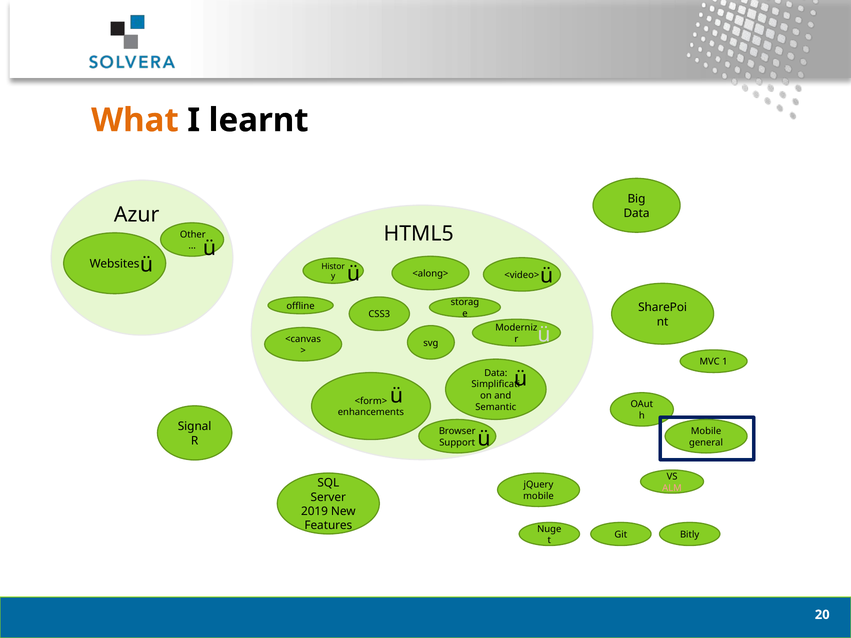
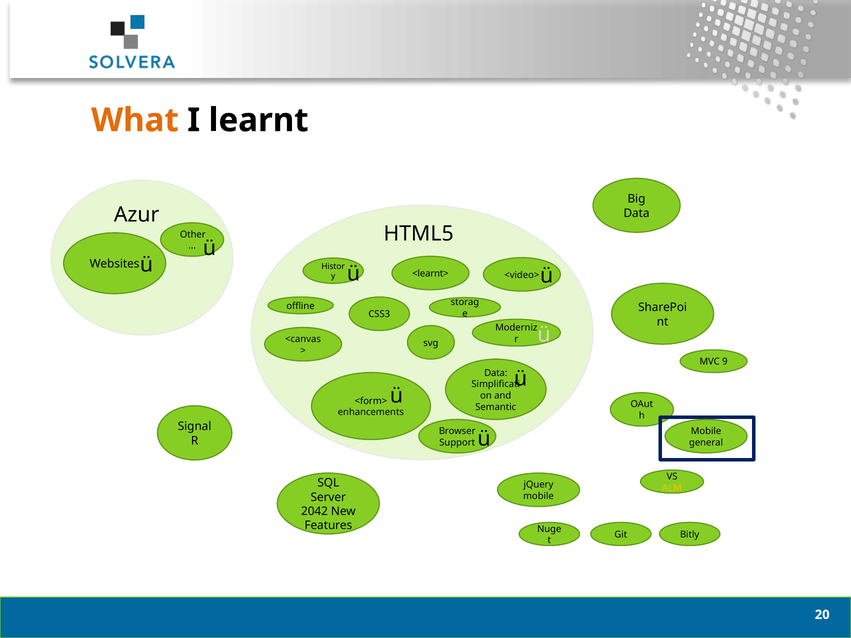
<along>: <along> -> <learnt>
1: 1 -> 9
ALM colour: pink -> yellow
2019: 2019 -> 2042
